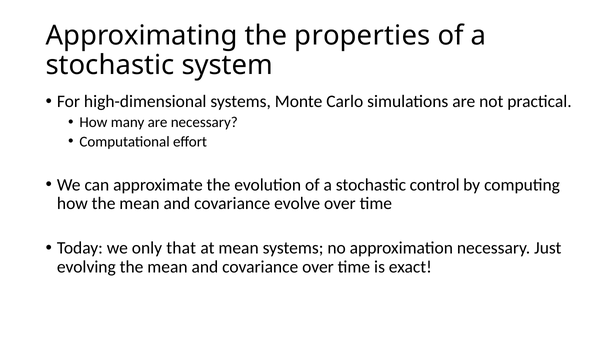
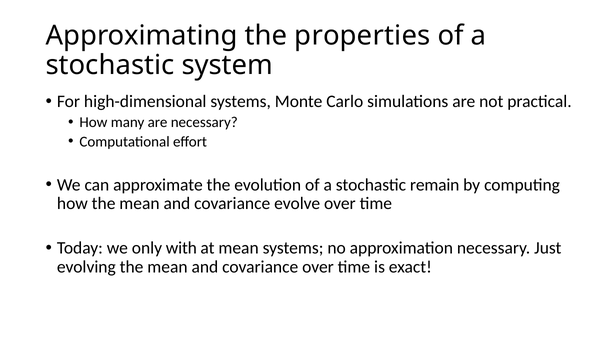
control: control -> remain
that: that -> with
